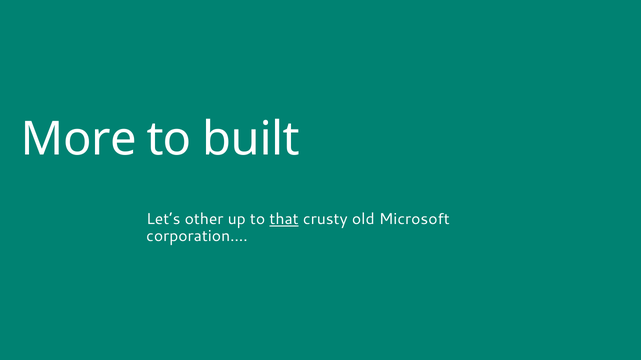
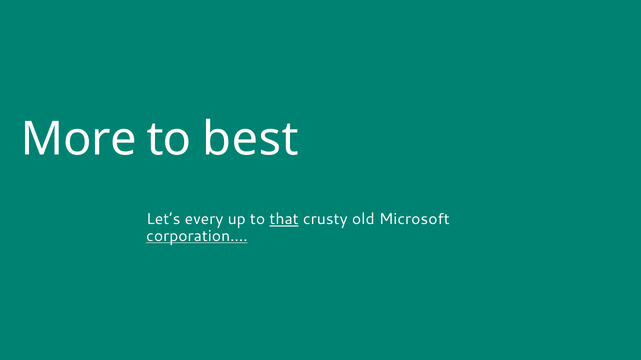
built: built -> best
other: other -> every
corporation… underline: none -> present
